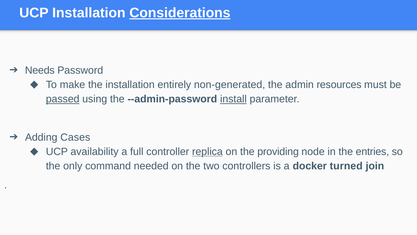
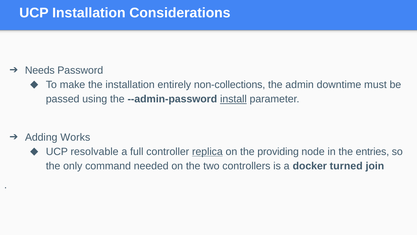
Considerations underline: present -> none
non-generated: non-generated -> non-collections
resources: resources -> downtime
passed underline: present -> none
Cases: Cases -> Works
availability: availability -> resolvable
